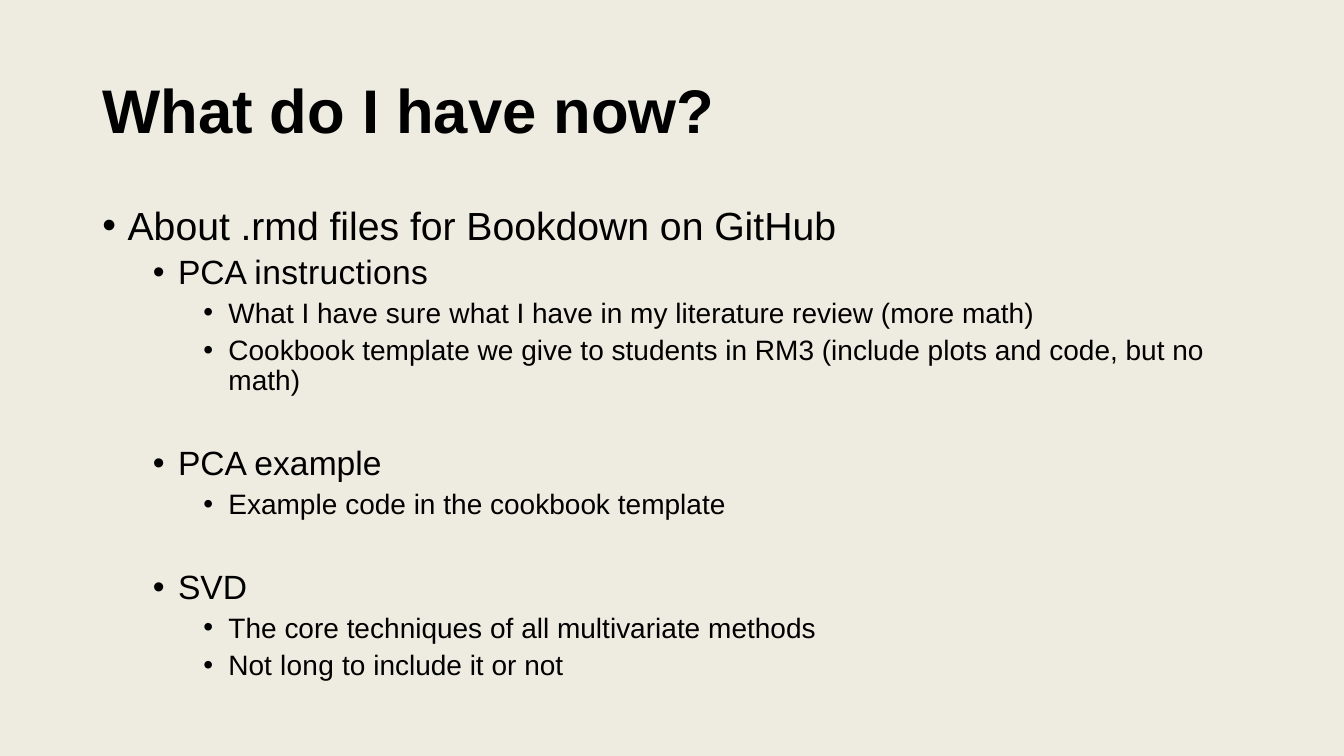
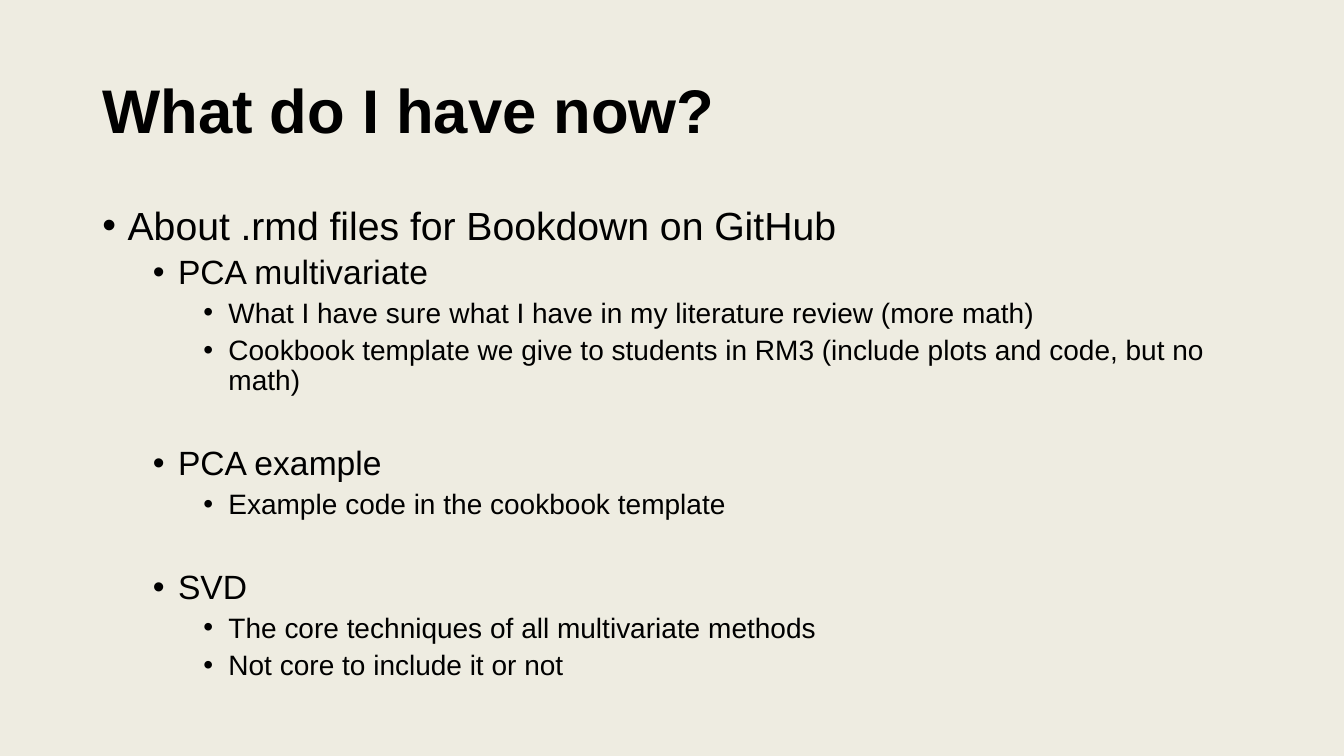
PCA instructions: instructions -> multivariate
Not long: long -> core
